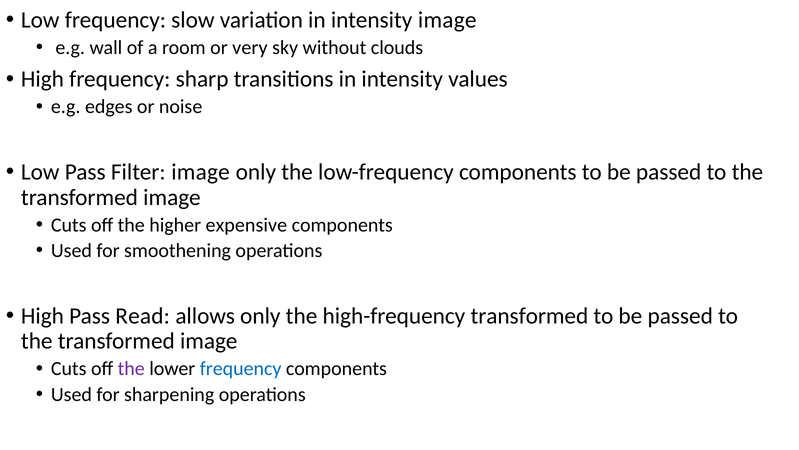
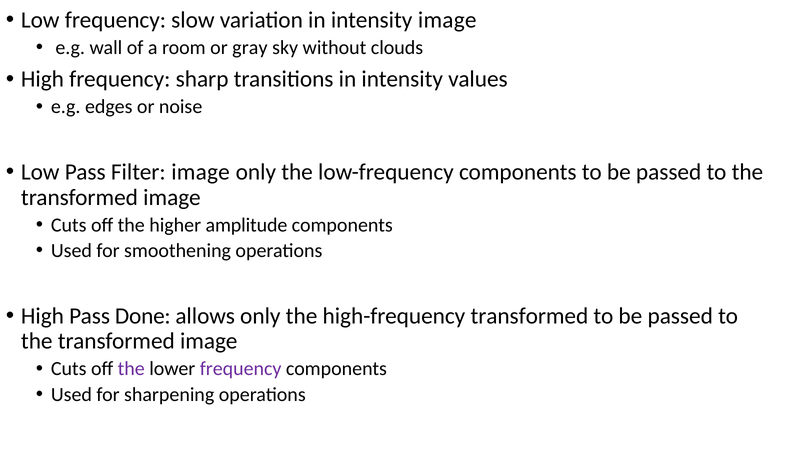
very: very -> gray
expensive: expensive -> amplitude
Read: Read -> Done
frequency at (241, 368) colour: blue -> purple
